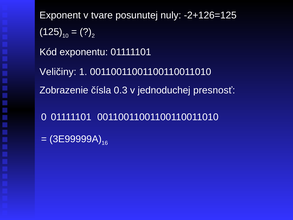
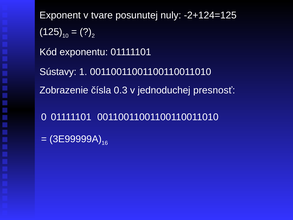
-2+126=125: -2+126=125 -> -2+124=125
Veličiny: Veličiny -> Sústavy
